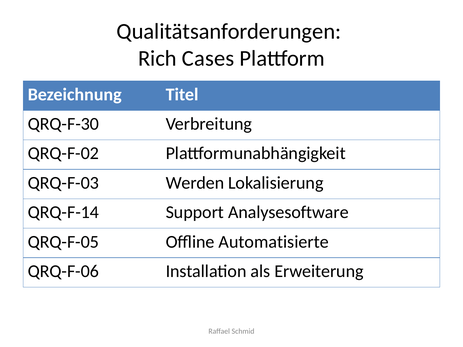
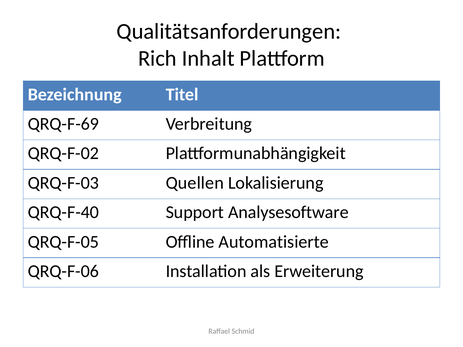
Cases: Cases -> Inhalt
QRQ-F-30: QRQ-F-30 -> QRQ-F-69
Werden: Werden -> Quellen
QRQ-F-14: QRQ-F-14 -> QRQ-F-40
